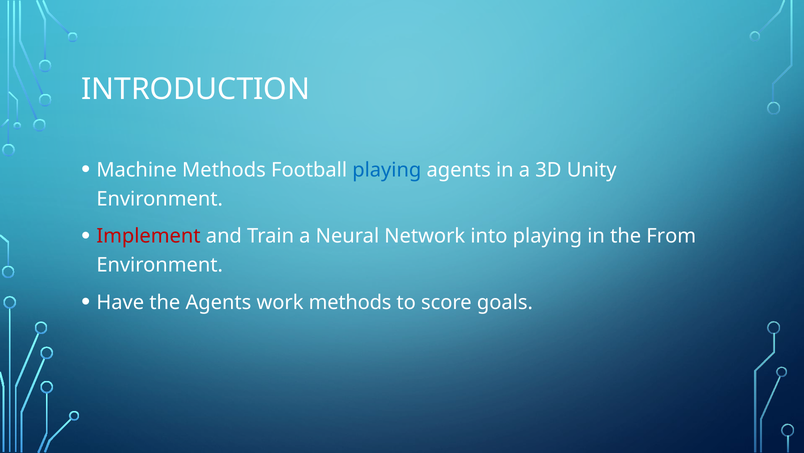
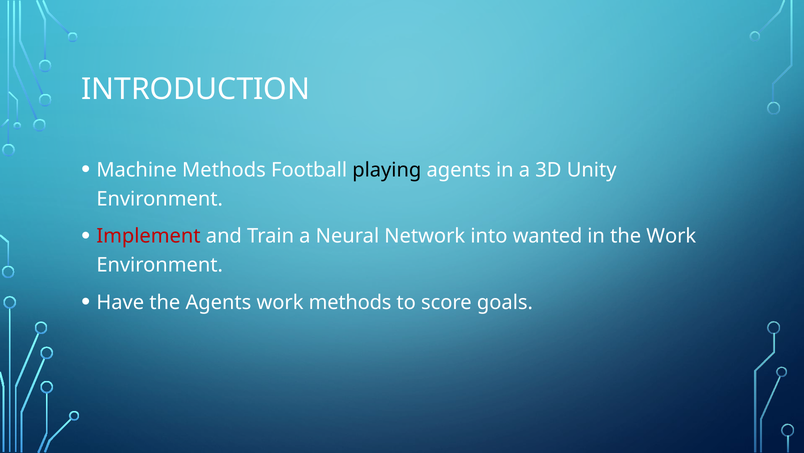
playing at (387, 170) colour: blue -> black
into playing: playing -> wanted
the From: From -> Work
